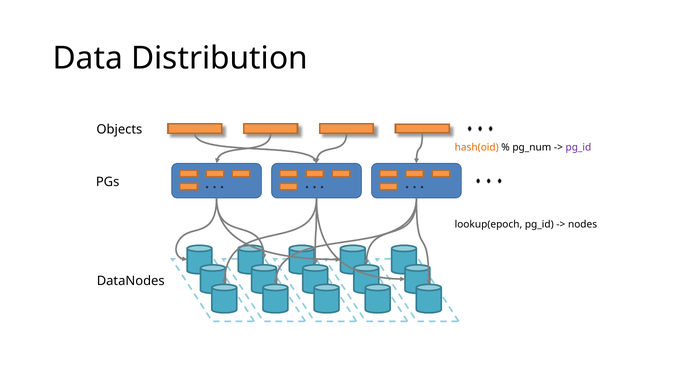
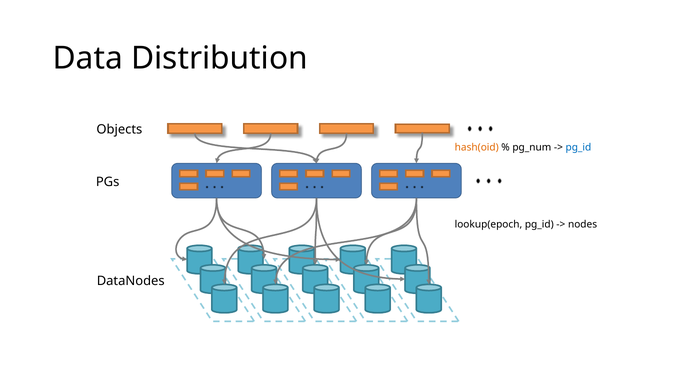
pg_id at (578, 147) colour: purple -> blue
